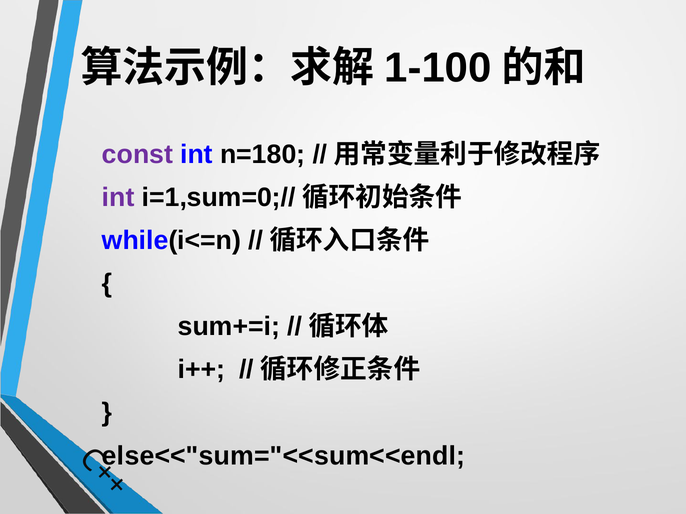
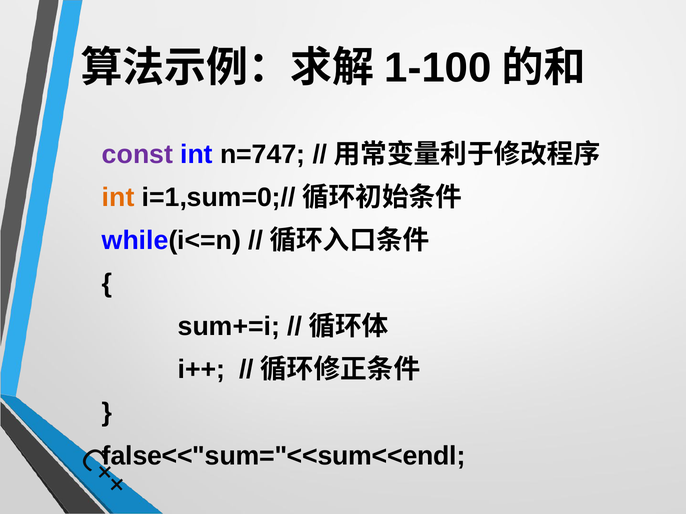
n=180: n=180 -> n=747
int at (118, 198) colour: purple -> orange
else<<"sum="<<sum<<endl: else<<"sum="<<sum<<endl -> false<<"sum="<<sum<<endl
